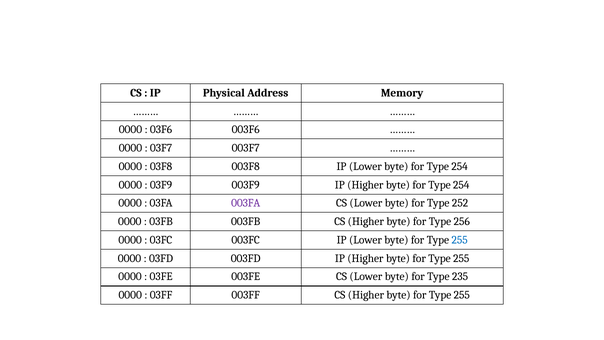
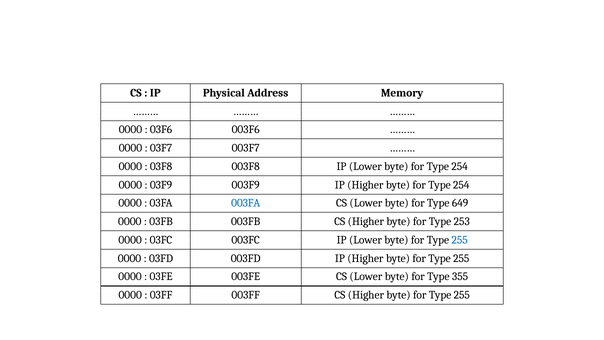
003FA colour: purple -> blue
252: 252 -> 649
256: 256 -> 253
235: 235 -> 355
